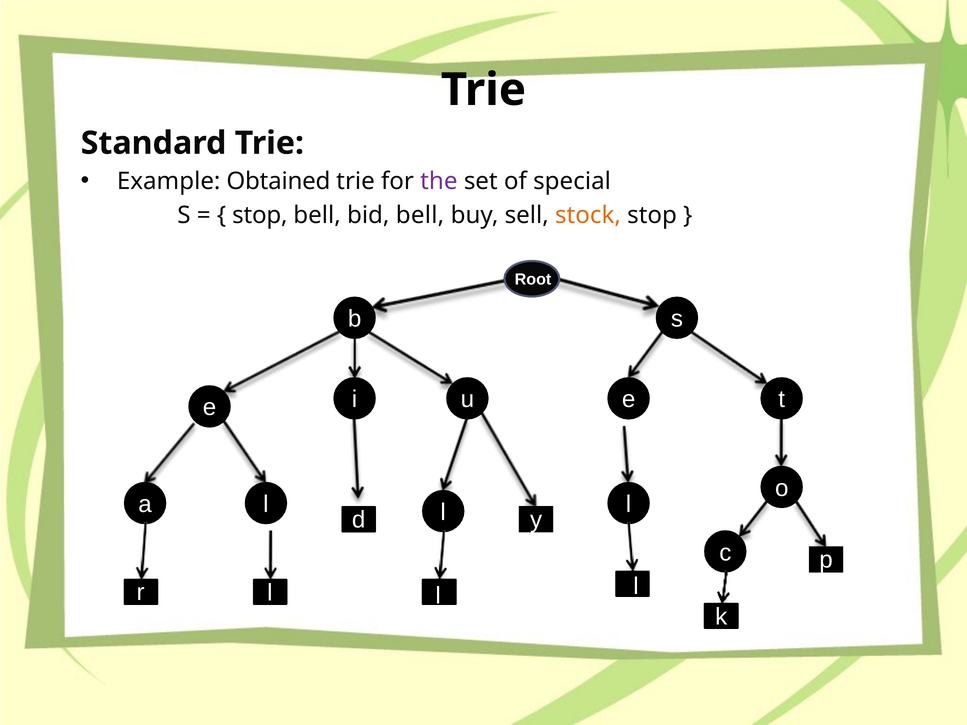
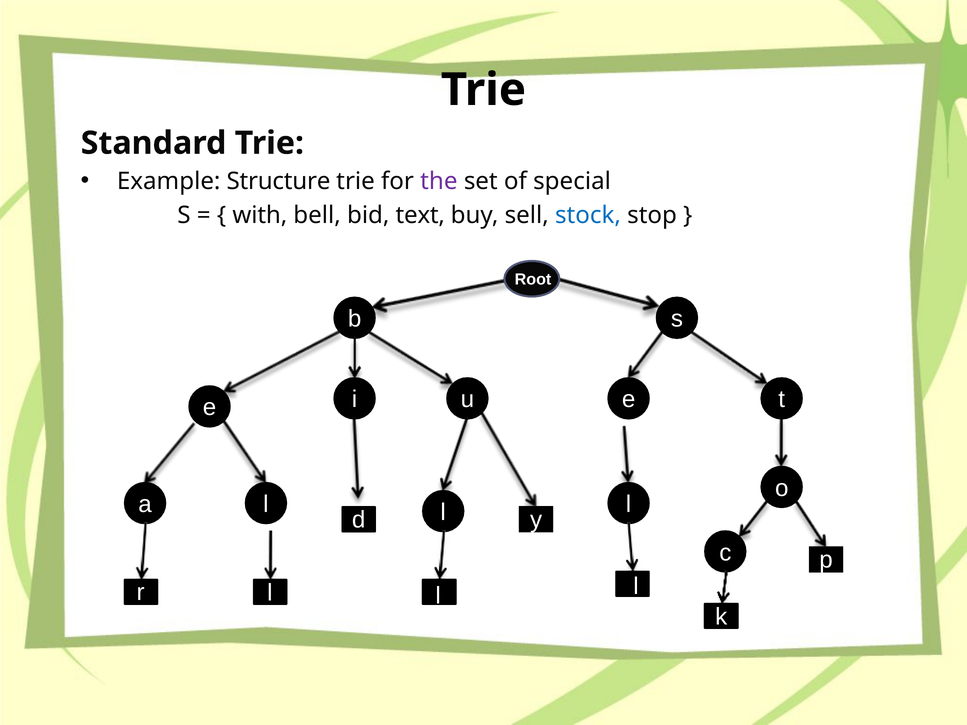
Obtained: Obtained -> Structure
stop at (260, 215): stop -> with
bid bell: bell -> text
stock colour: orange -> blue
